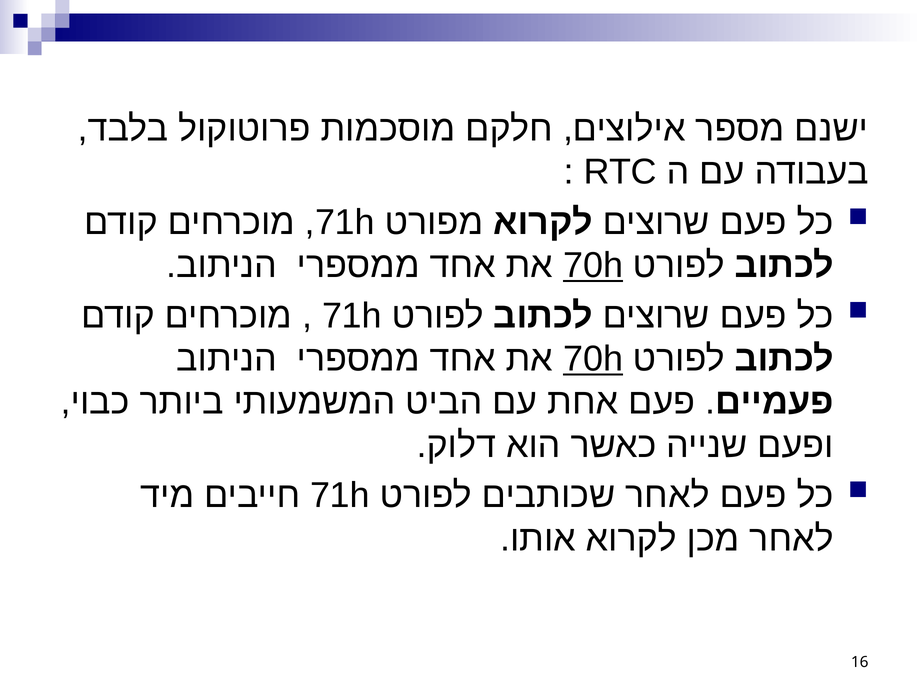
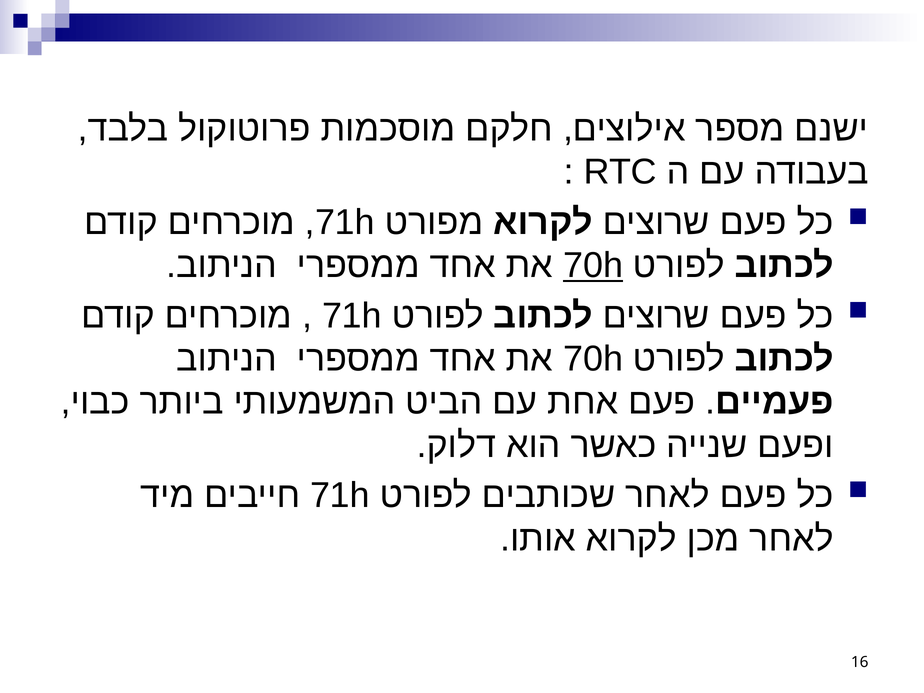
70h at (593, 359) underline: present -> none
